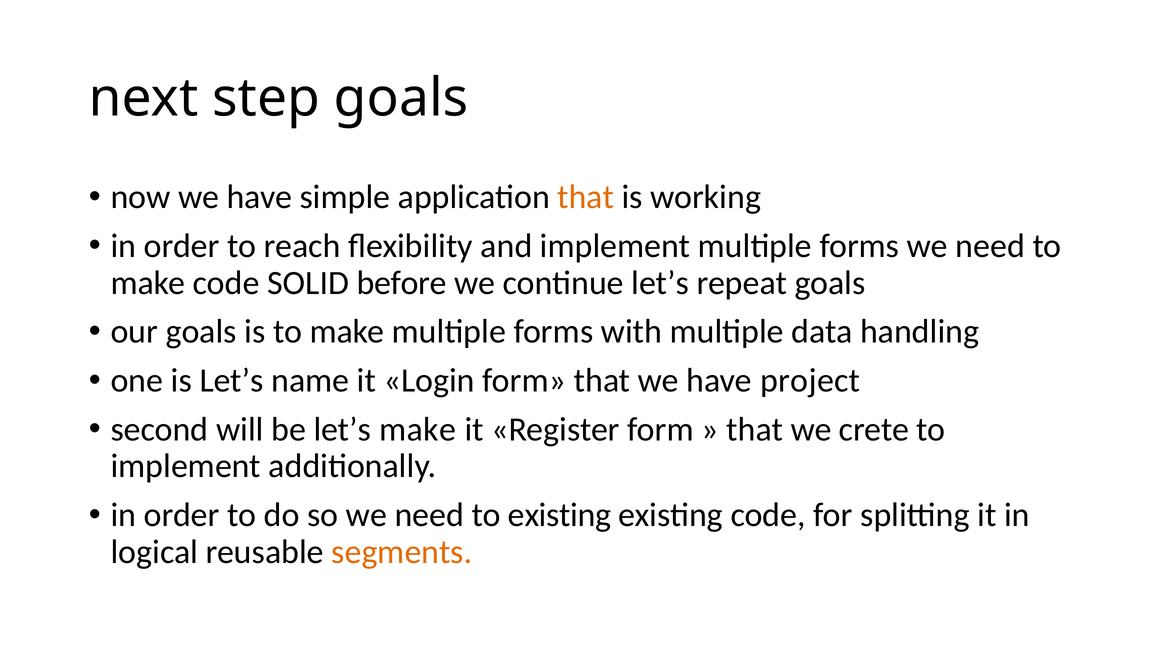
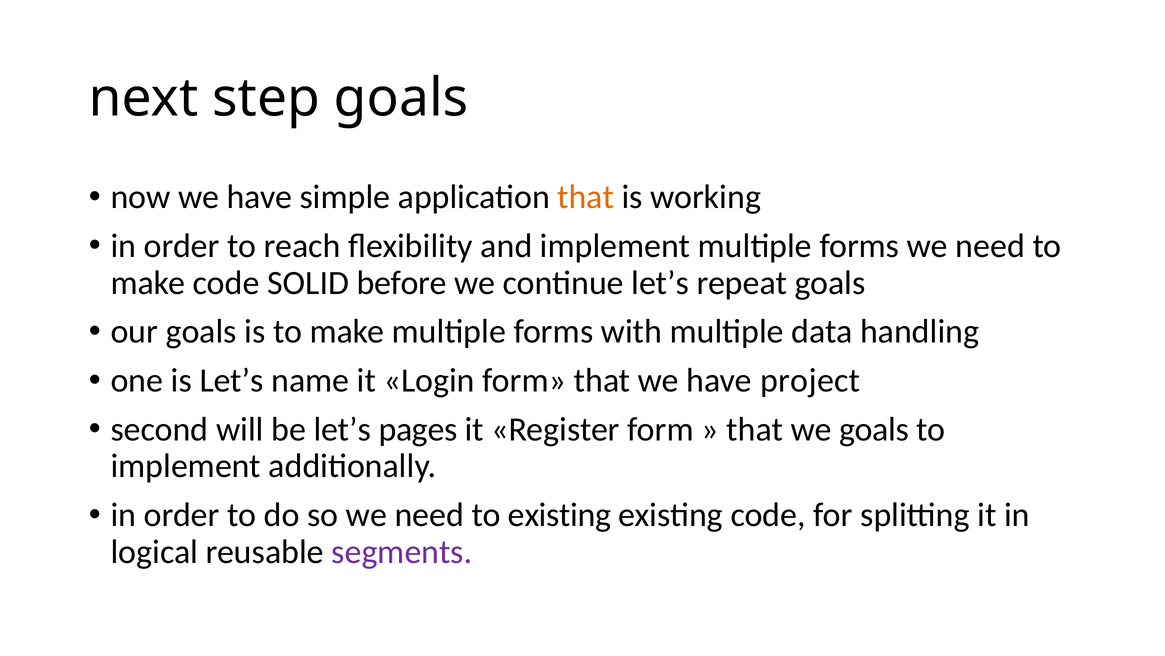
let’s make: make -> pages
we crete: crete -> goals
segments colour: orange -> purple
